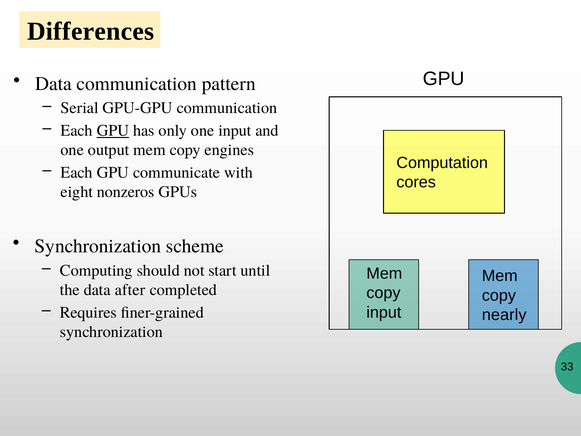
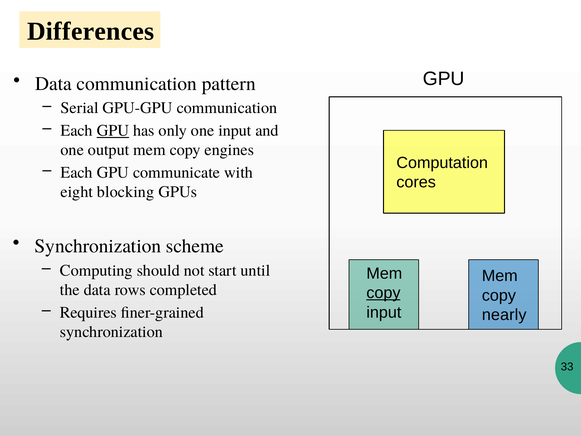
nonzeros: nonzeros -> blocking
after: after -> rows
copy at (383, 293) underline: none -> present
